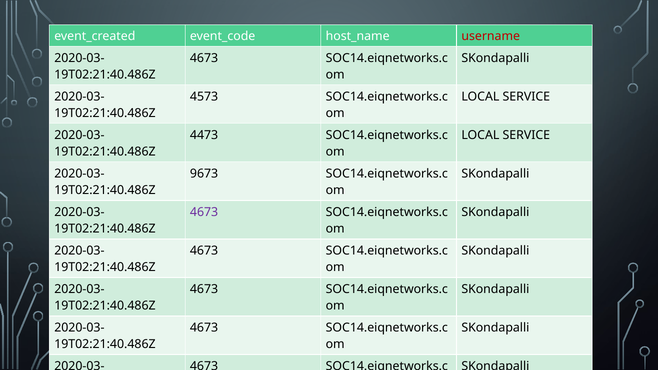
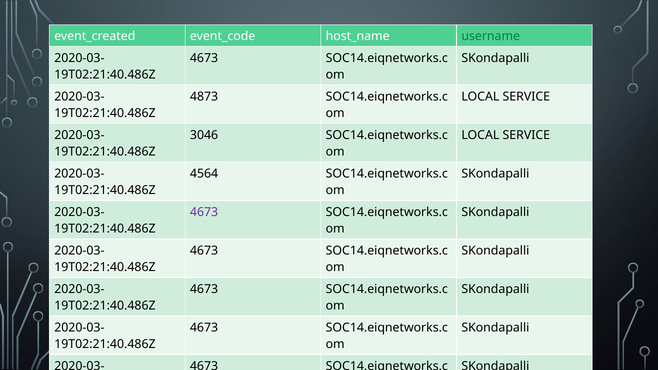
username colour: red -> green
4573: 4573 -> 4873
4473: 4473 -> 3046
9673: 9673 -> 4564
